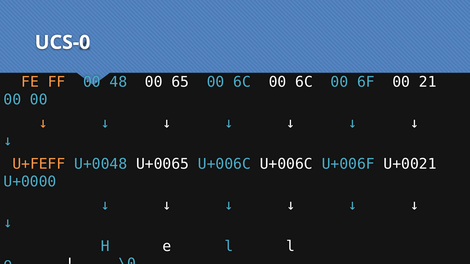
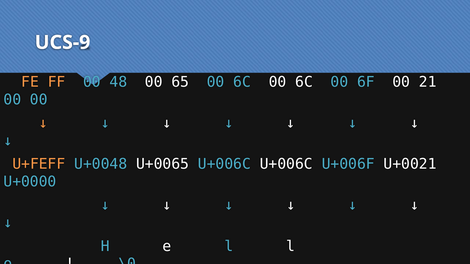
UCS-0: UCS-0 -> UCS-9
